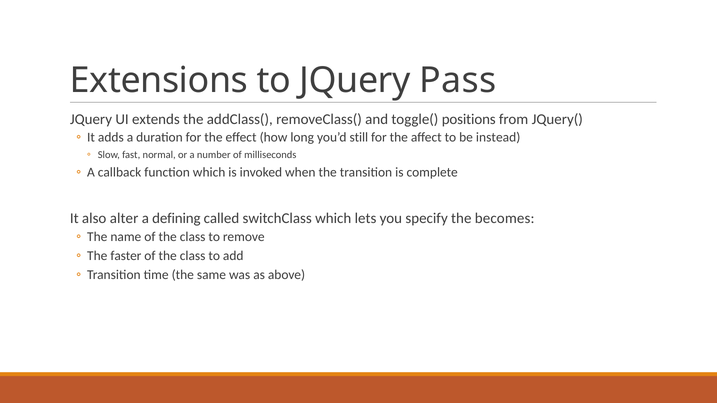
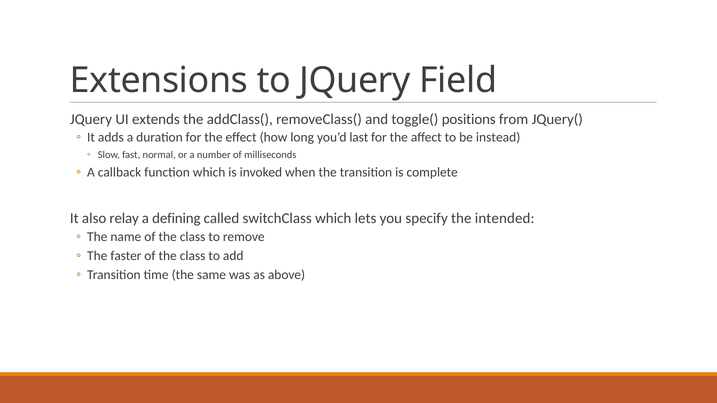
Pass: Pass -> Field
still: still -> last
alter: alter -> relay
becomes: becomes -> intended
